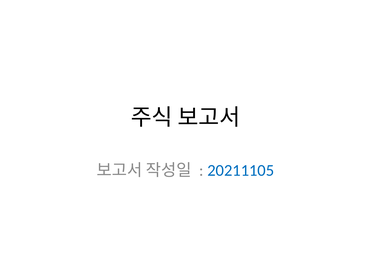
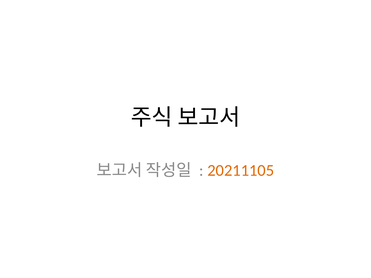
20211105 colour: blue -> orange
